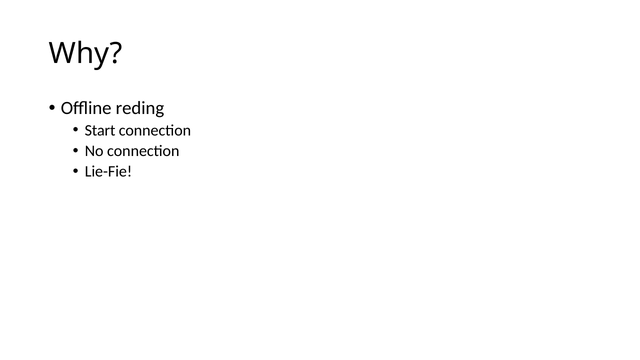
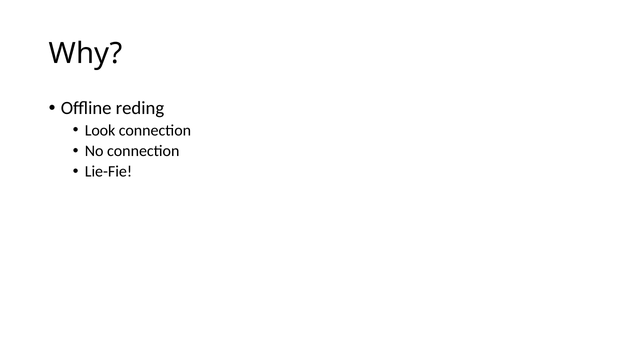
Start: Start -> Look
